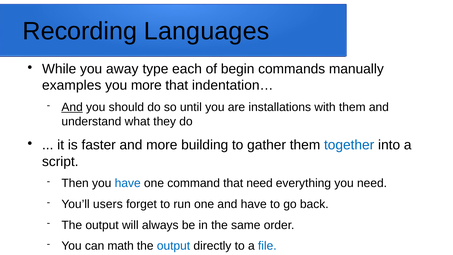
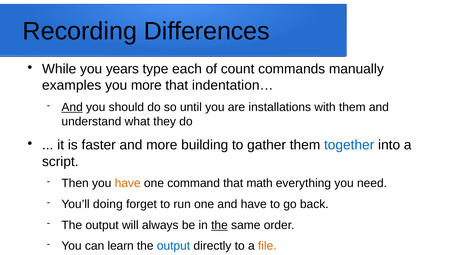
Languages: Languages -> Differences
away: away -> years
begin: begin -> count
have at (128, 183) colour: blue -> orange
that need: need -> math
users: users -> doing
the at (220, 225) underline: none -> present
math: math -> learn
file colour: blue -> orange
